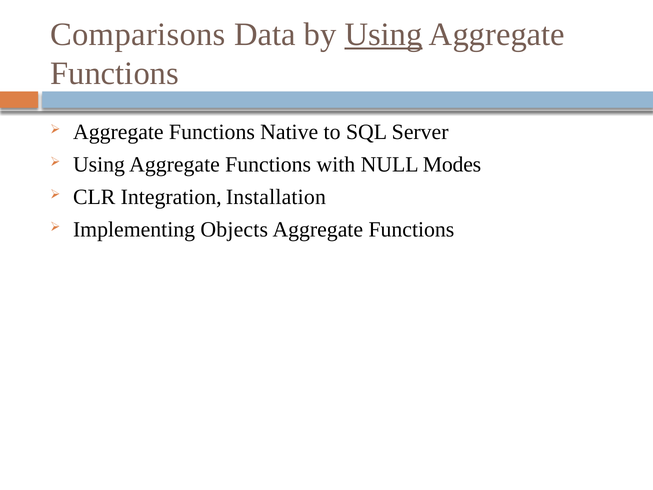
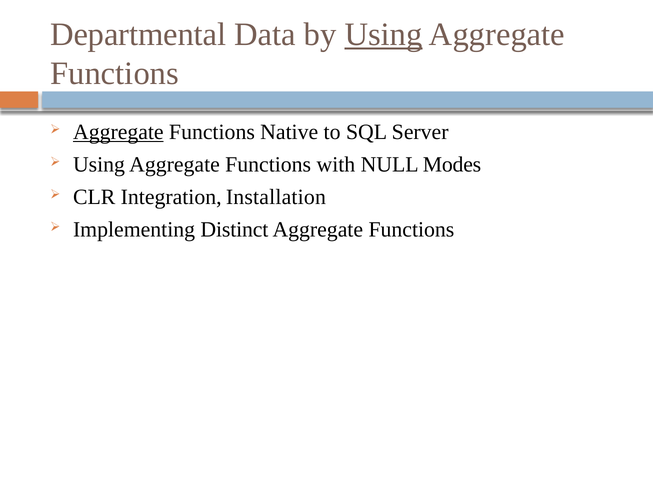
Comparisons: Comparisons -> Departmental
Aggregate at (118, 132) underline: none -> present
Objects: Objects -> Distinct
